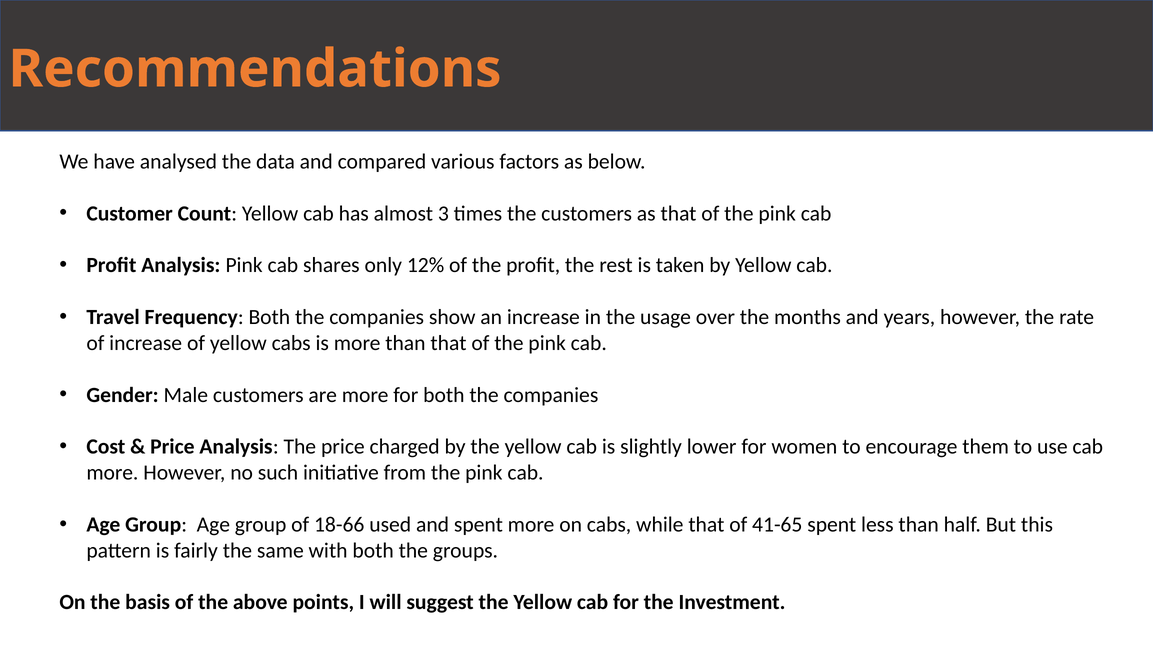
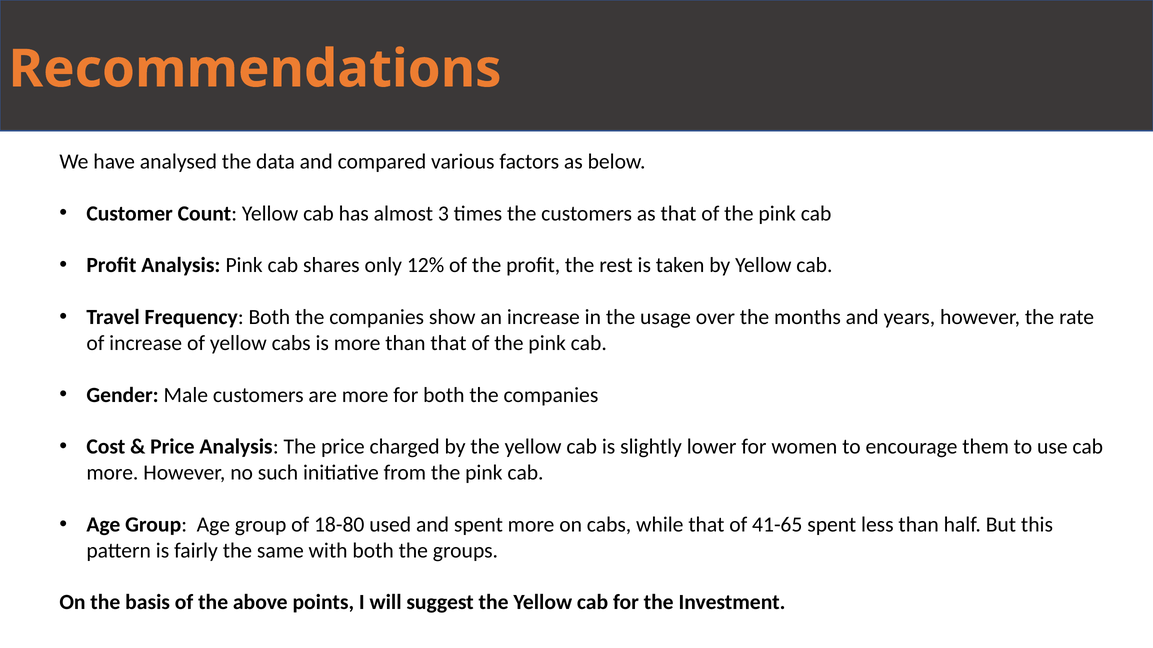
18-66: 18-66 -> 18-80
